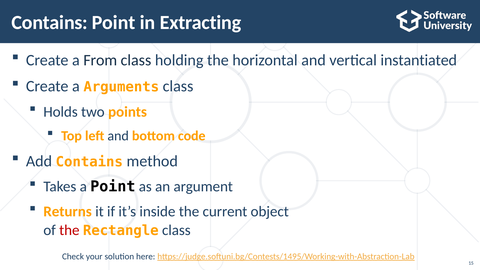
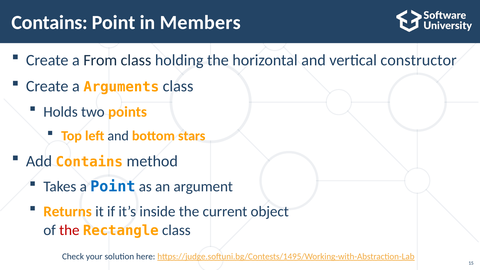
Extracting: Extracting -> Members
instantiated: instantiated -> constructor
code: code -> stars
Point at (113, 187) colour: black -> blue
